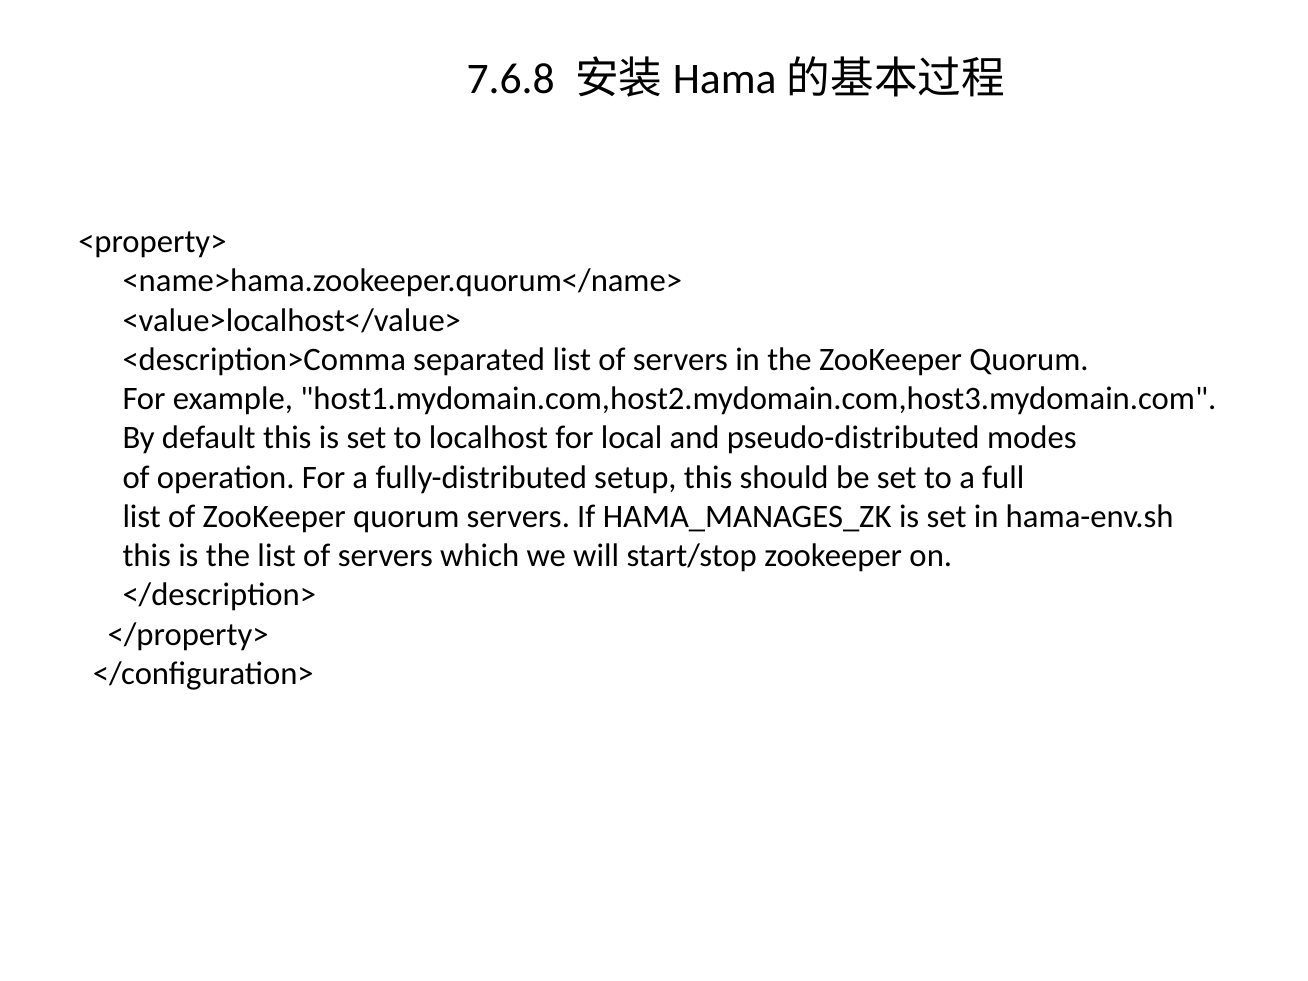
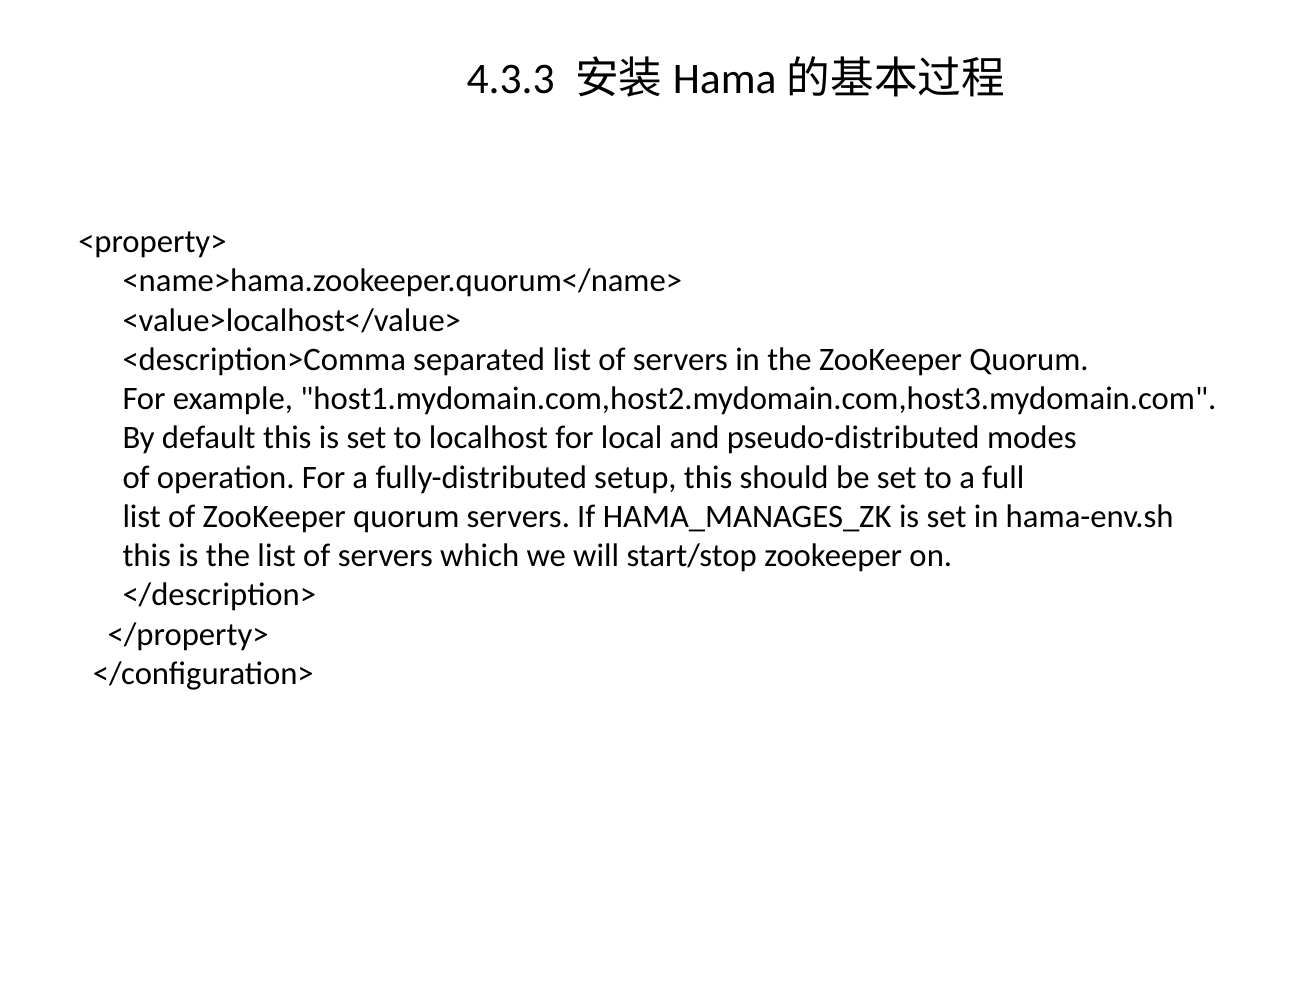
7.6.8: 7.6.8 -> 4.3.3
